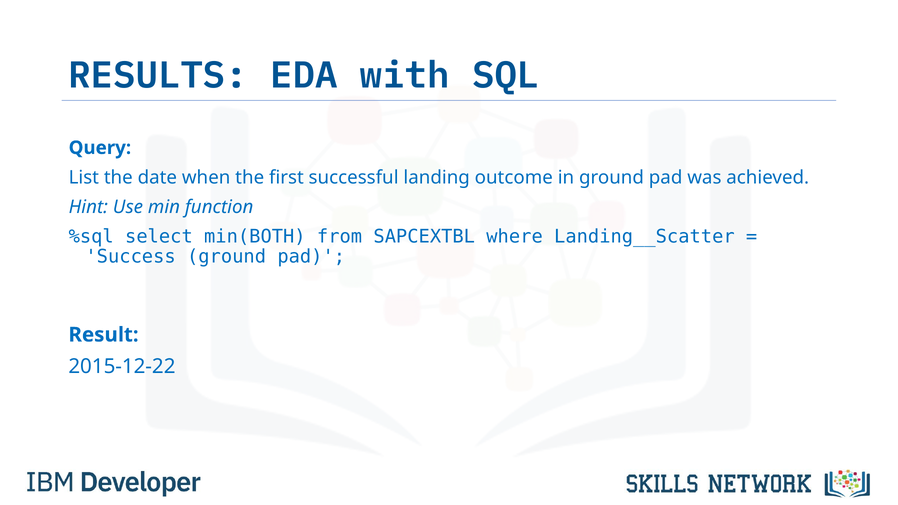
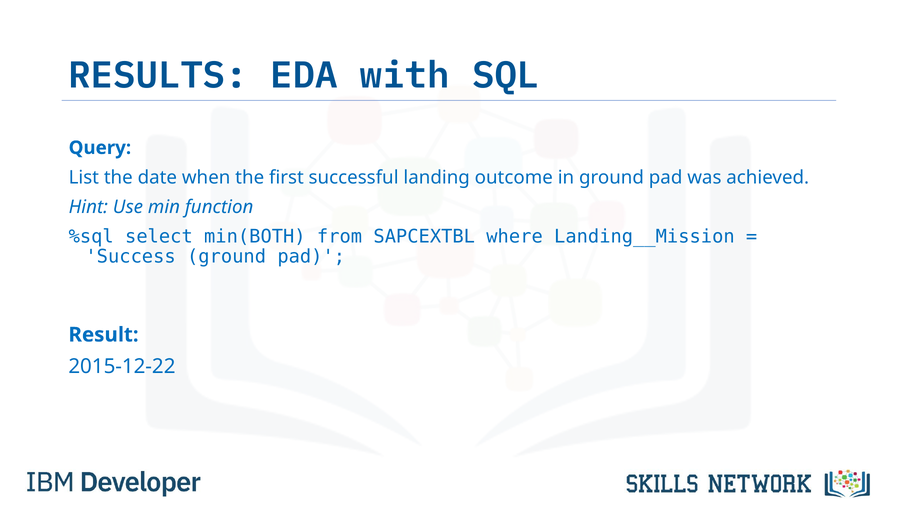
Landing__Scatter: Landing__Scatter -> Landing__Mission
